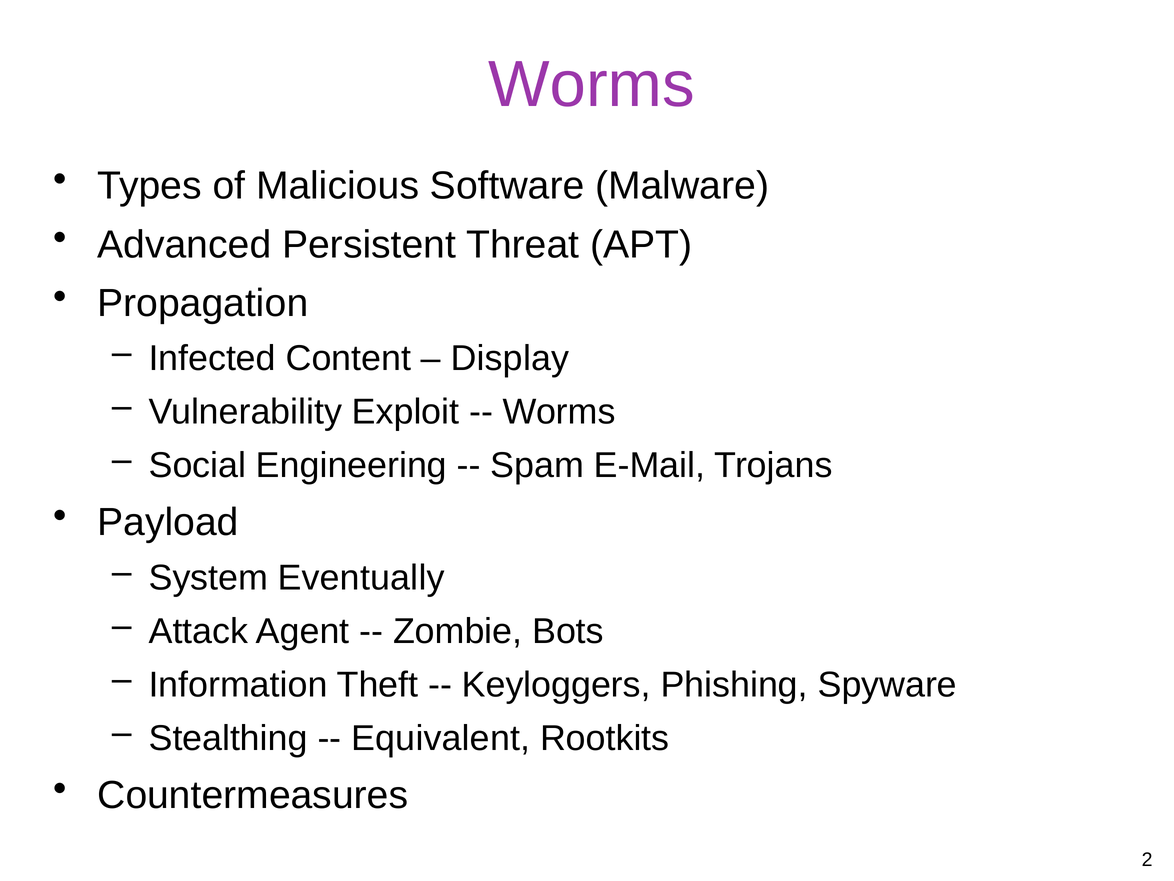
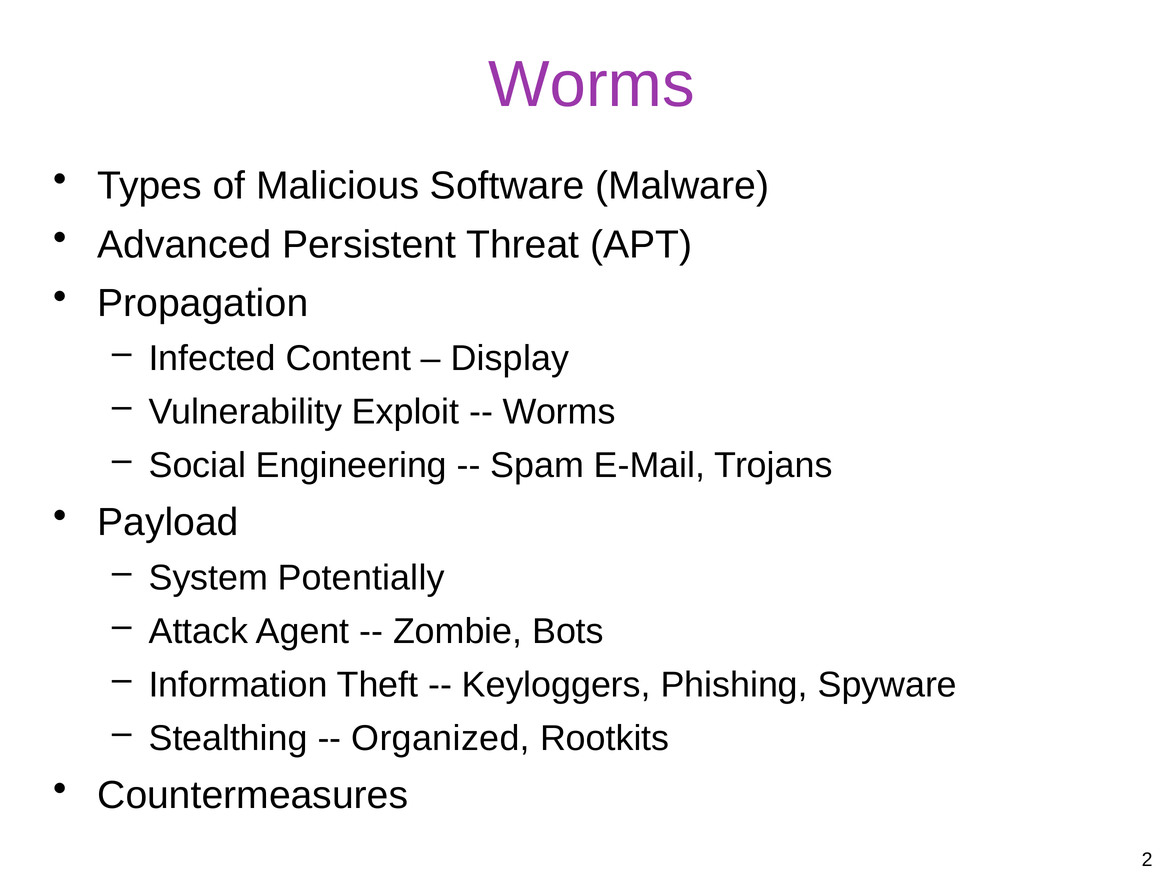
Eventually: Eventually -> Potentially
Equivalent: Equivalent -> Organized
